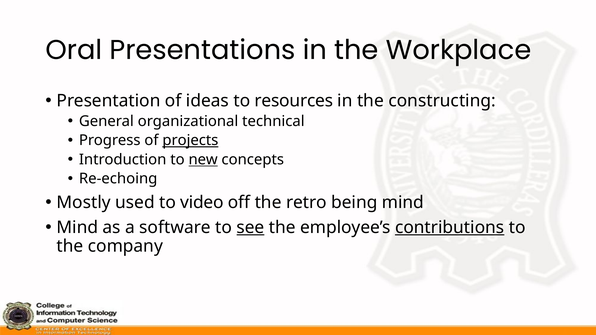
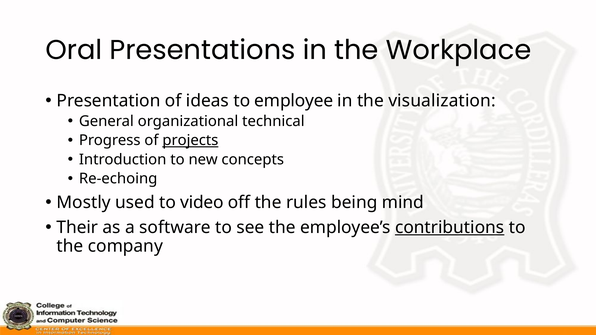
resources: resources -> employee
constructing: constructing -> visualization
new underline: present -> none
retro: retro -> rules
Mind at (77, 227): Mind -> Their
see underline: present -> none
